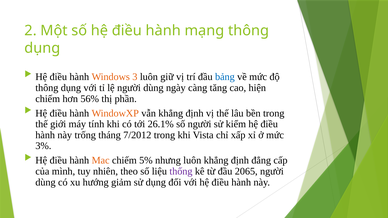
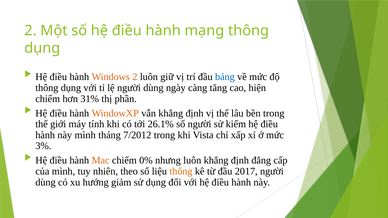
Windows 3: 3 -> 2
56%: 56% -> 31%
này trống: trống -> mình
5%: 5% -> 0%
thống colour: purple -> orange
2065: 2065 -> 2017
